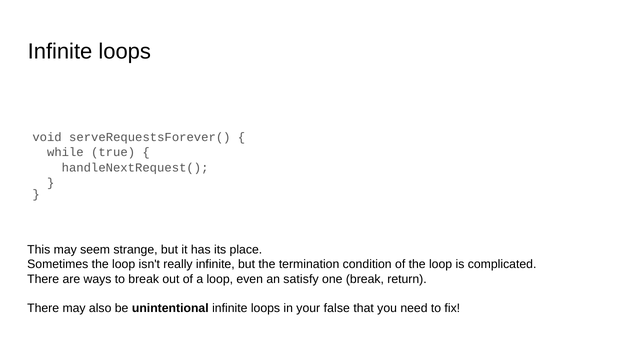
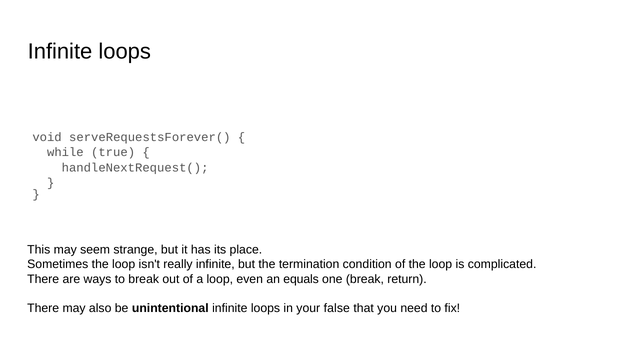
satisfy: satisfy -> equals
